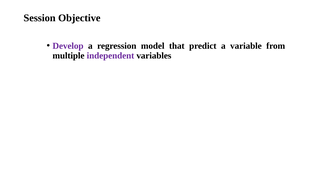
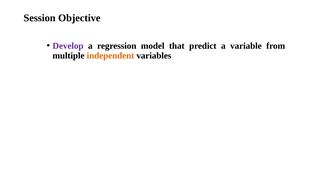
independent colour: purple -> orange
